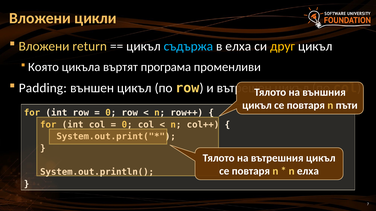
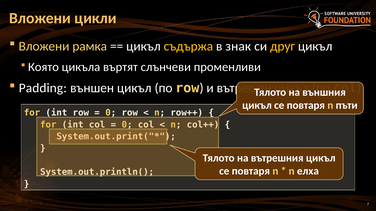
return: return -> рамка
съдържа colour: light blue -> yellow
в елха: елха -> знак
програма: програма -> слънчеви
